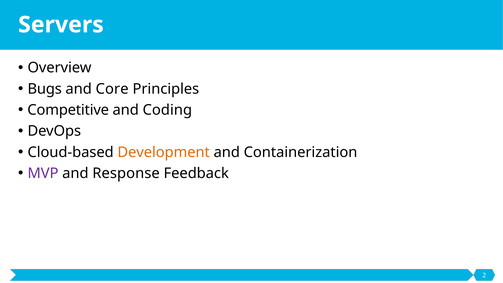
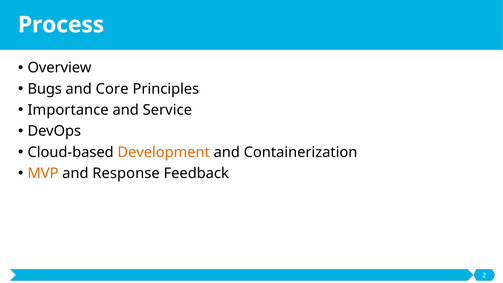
Servers: Servers -> Process
Competitive: Competitive -> Importance
Coding: Coding -> Service
MVP colour: purple -> orange
